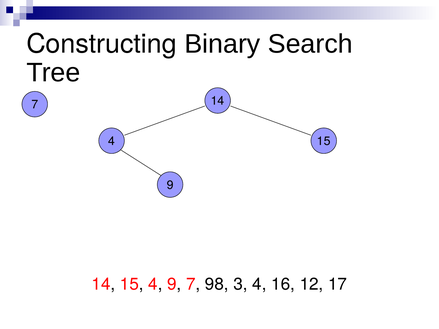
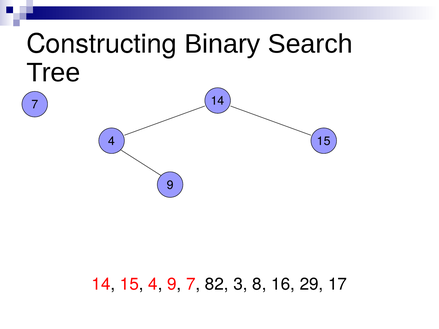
98: 98 -> 82
3 4: 4 -> 8
12: 12 -> 29
